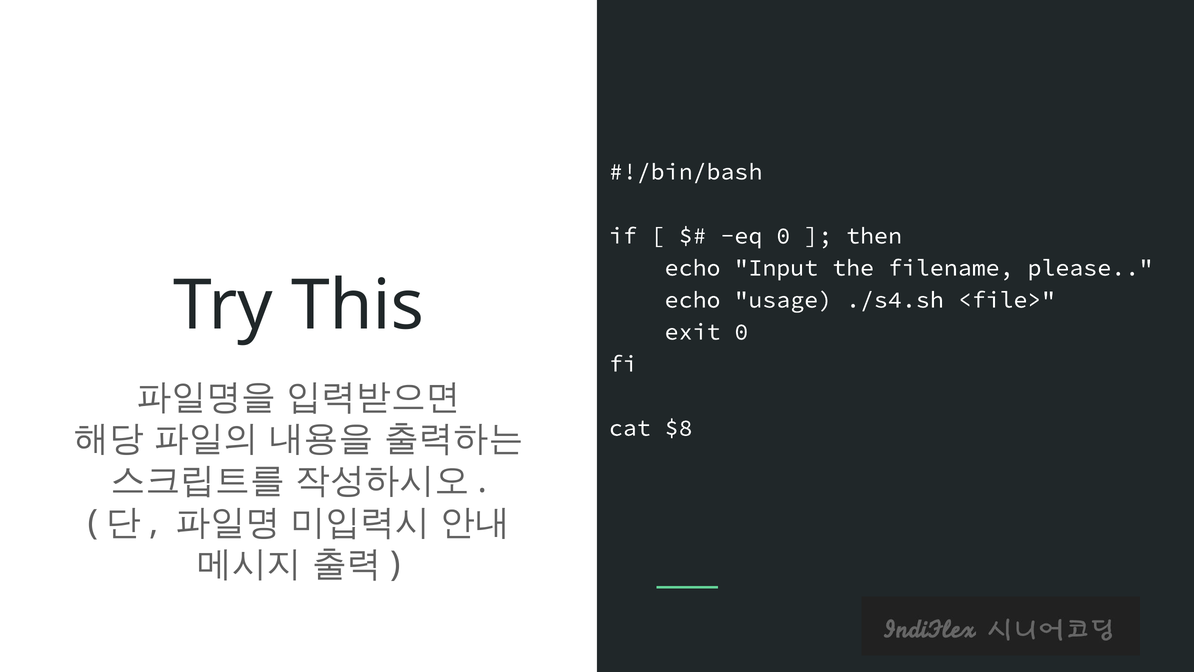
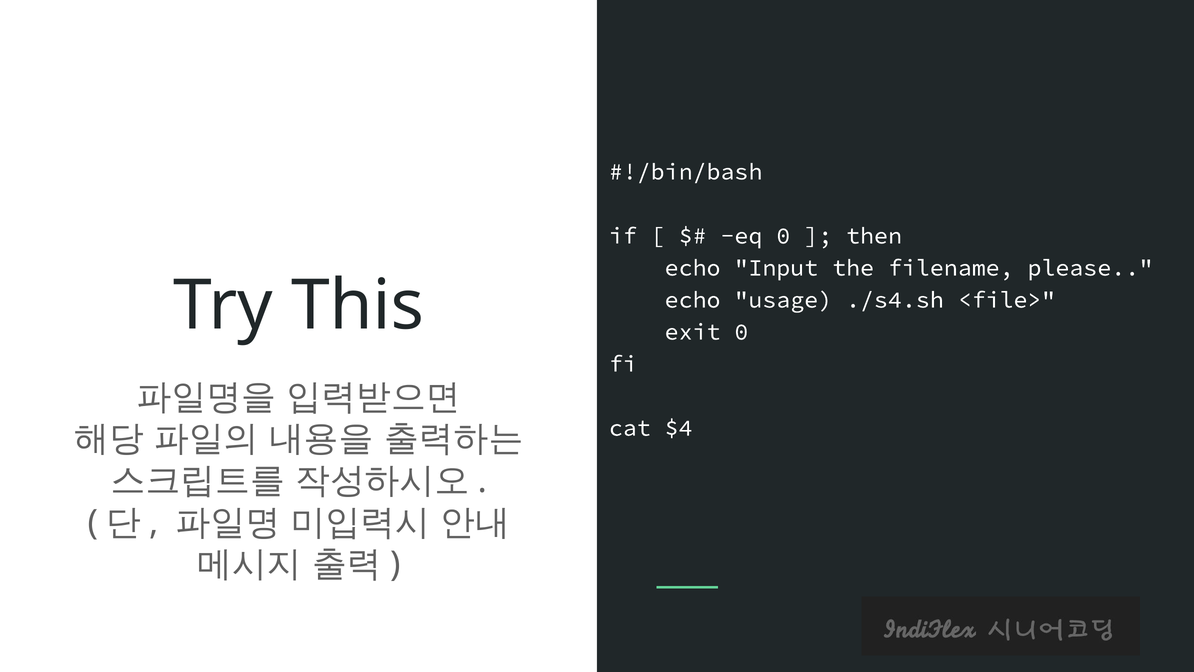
$8: $8 -> $4
